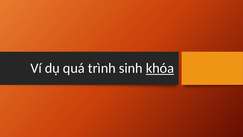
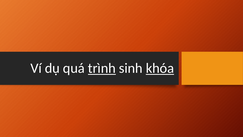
trình underline: none -> present
